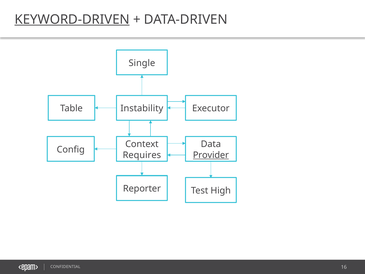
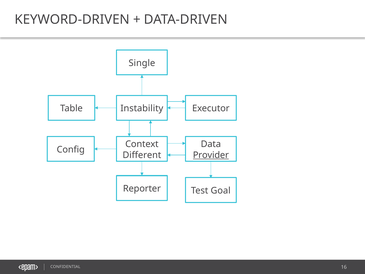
KEYWORD-DRIVEN underline: present -> none
Requires: Requires -> Different
High: High -> Goal
